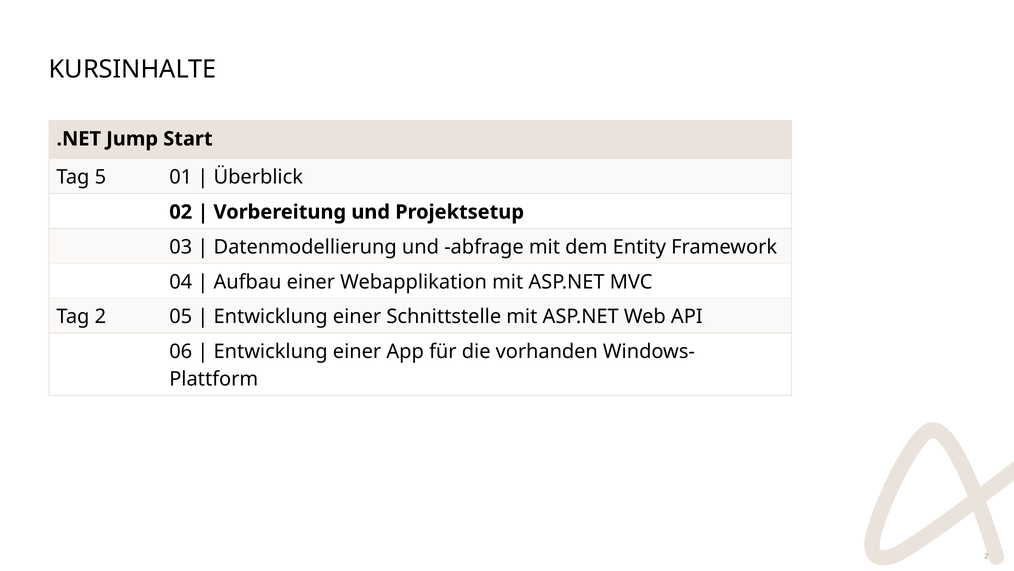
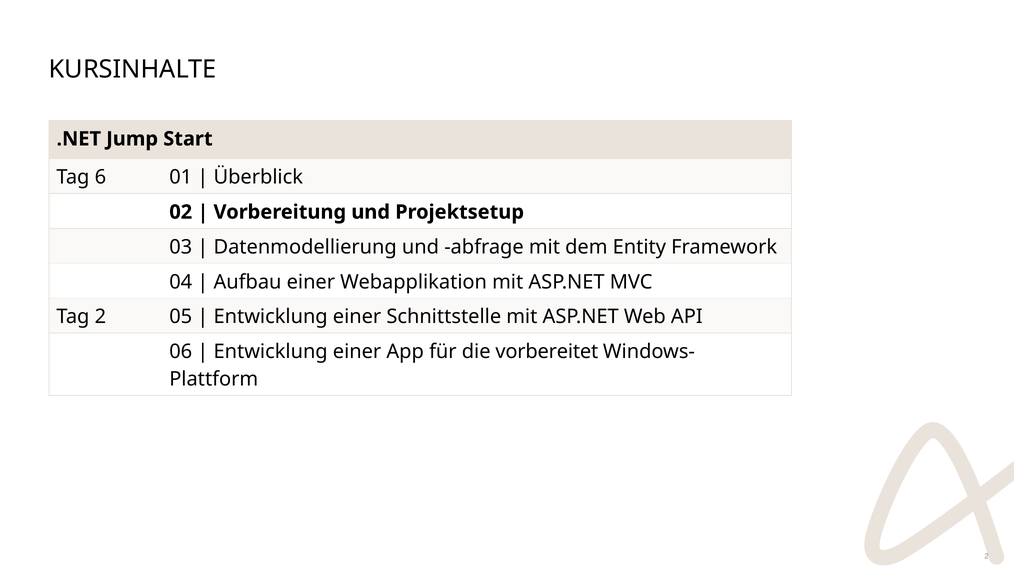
5: 5 -> 6
vorhanden: vorhanden -> vorbereitet
